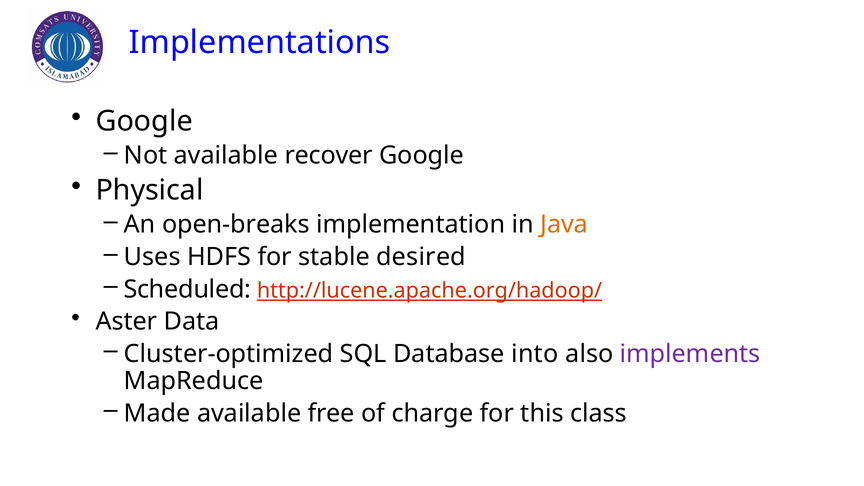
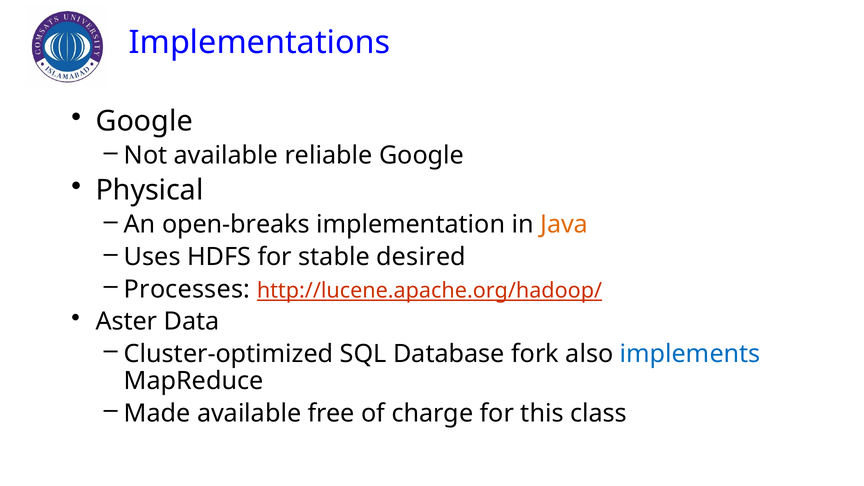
recover: recover -> reliable
Scheduled: Scheduled -> Processes
into: into -> fork
implements colour: purple -> blue
